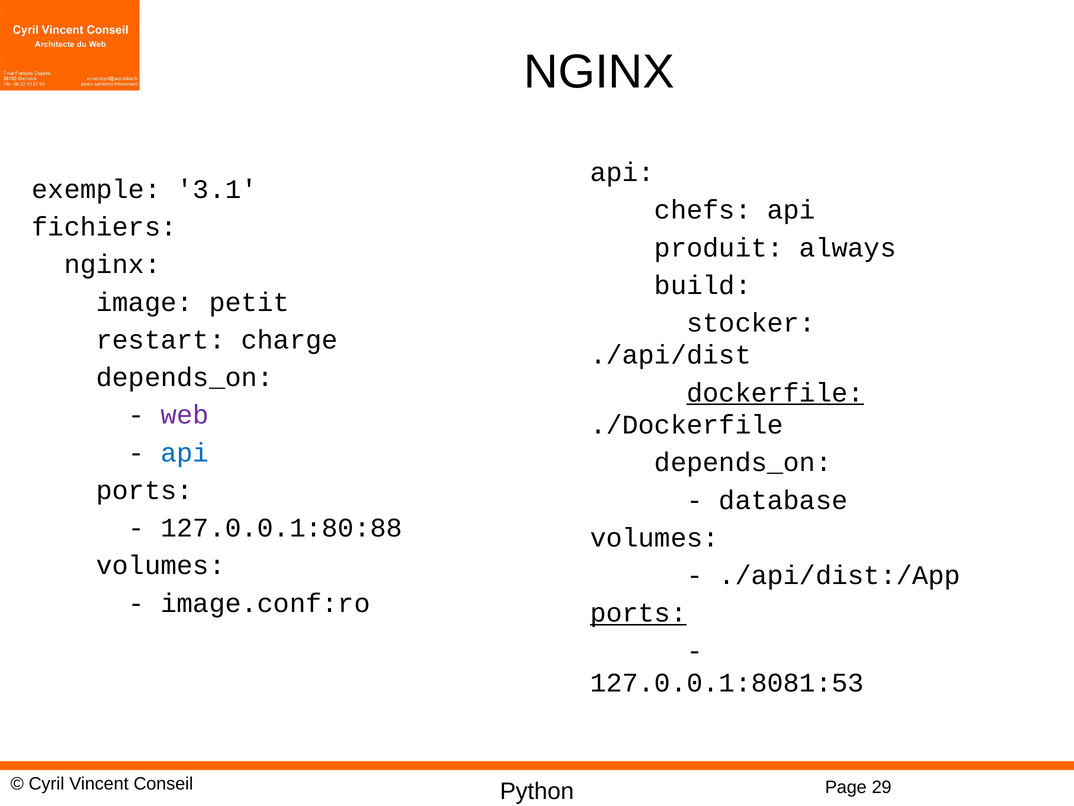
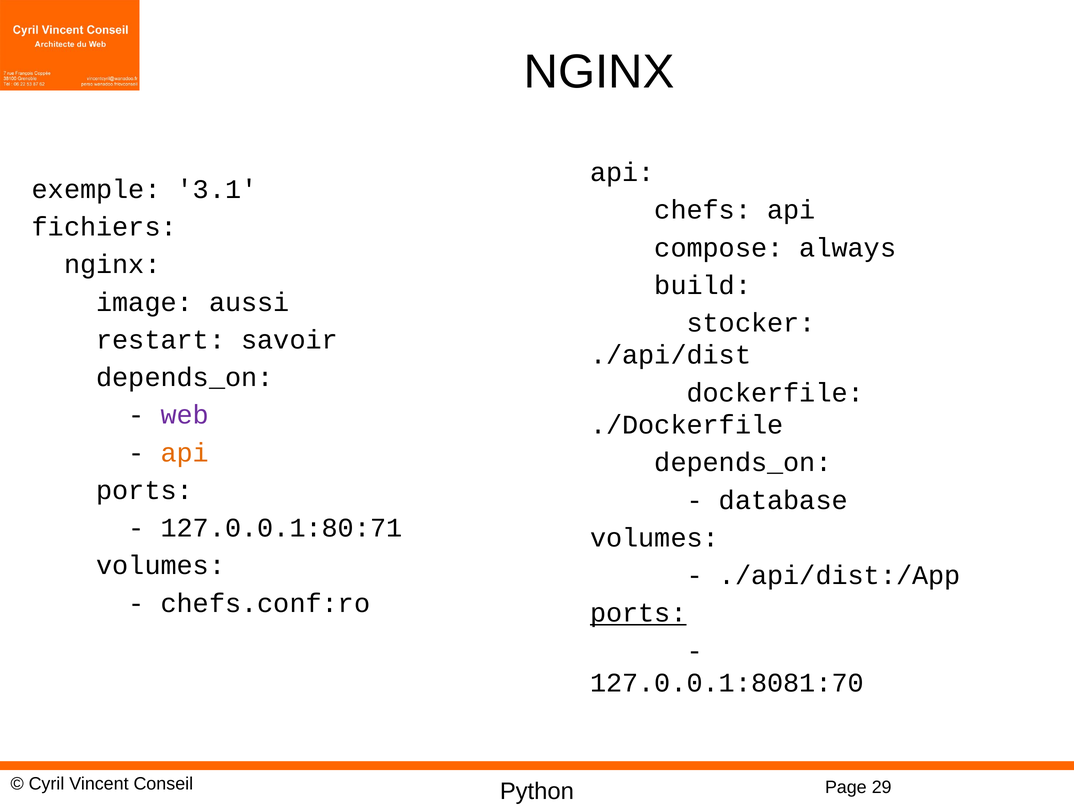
produit: produit -> compose
petit: petit -> aussi
charge: charge -> savoir
dockerfile underline: present -> none
api at (185, 452) colour: blue -> orange
127.0.0.1:80:88: 127.0.0.1:80:88 -> 127.0.0.1:80:71
image.conf:ro: image.conf:ro -> chefs.conf:ro
127.0.0.1:8081:53: 127.0.0.1:8081:53 -> 127.0.0.1:8081:70
